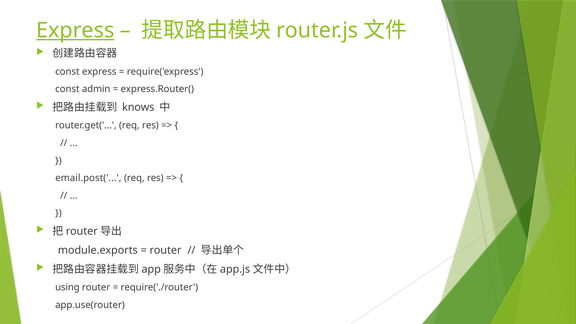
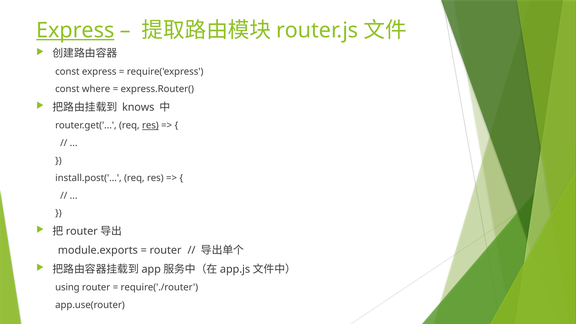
admin: admin -> where
res at (150, 125) underline: none -> present
email.post(: email.post( -> install.post(
